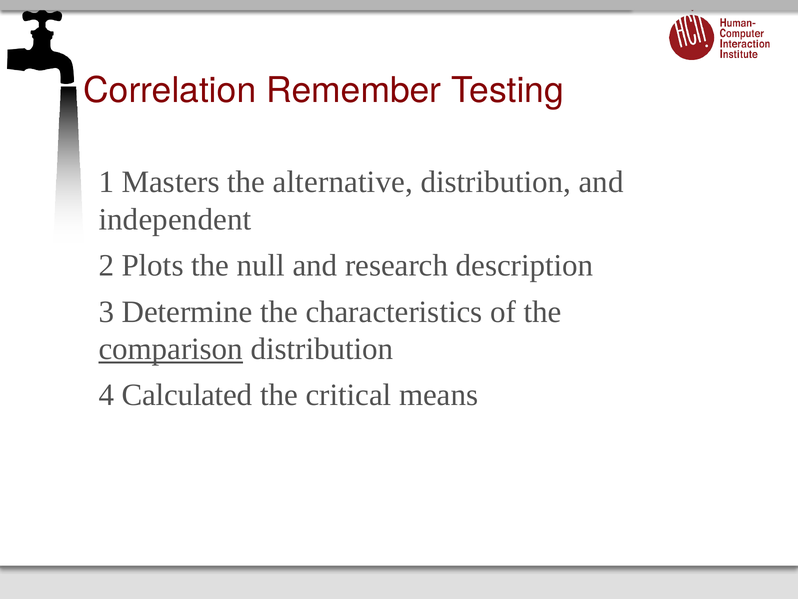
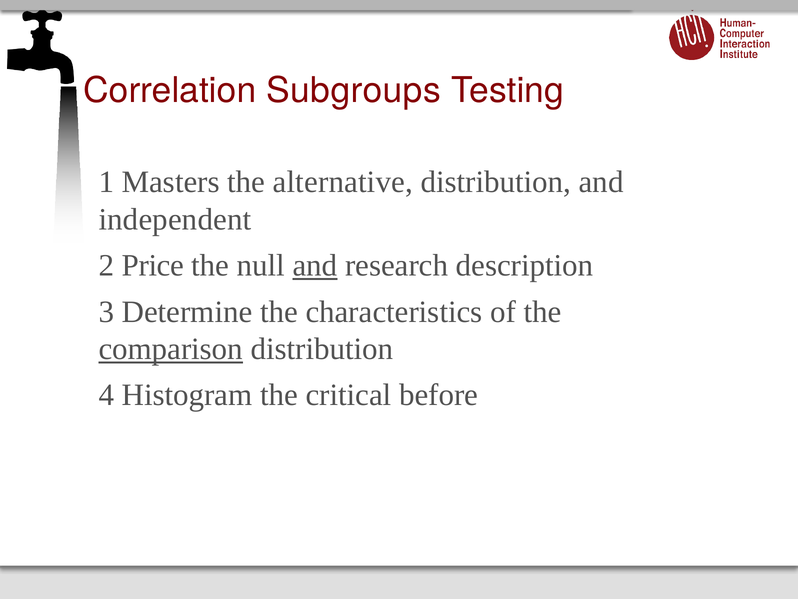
Remember: Remember -> Subgroups
Plots: Plots -> Price
and at (315, 265) underline: none -> present
Calculated: Calculated -> Histogram
means: means -> before
